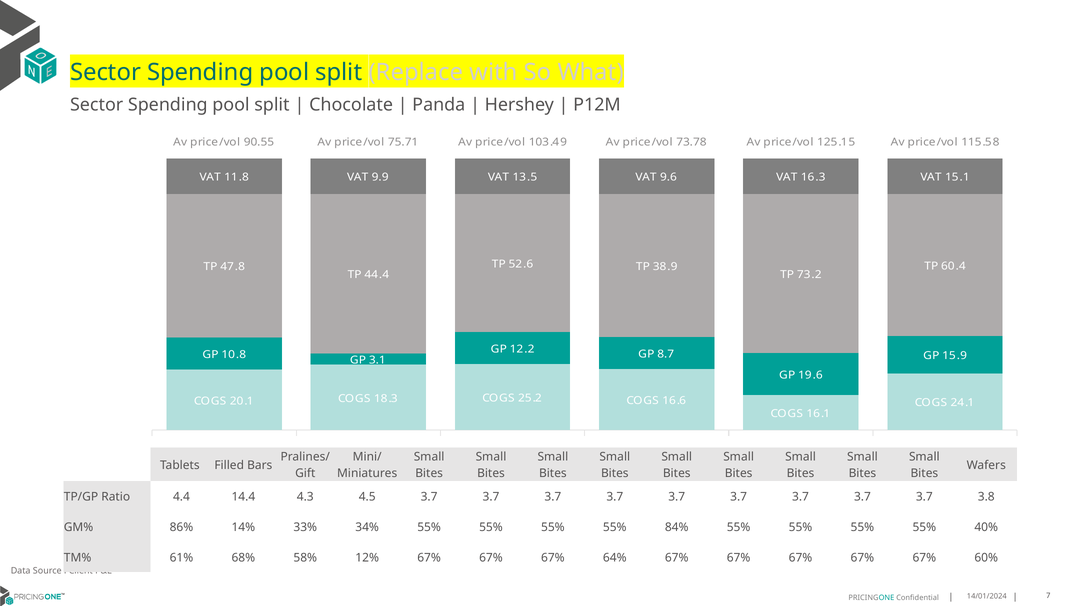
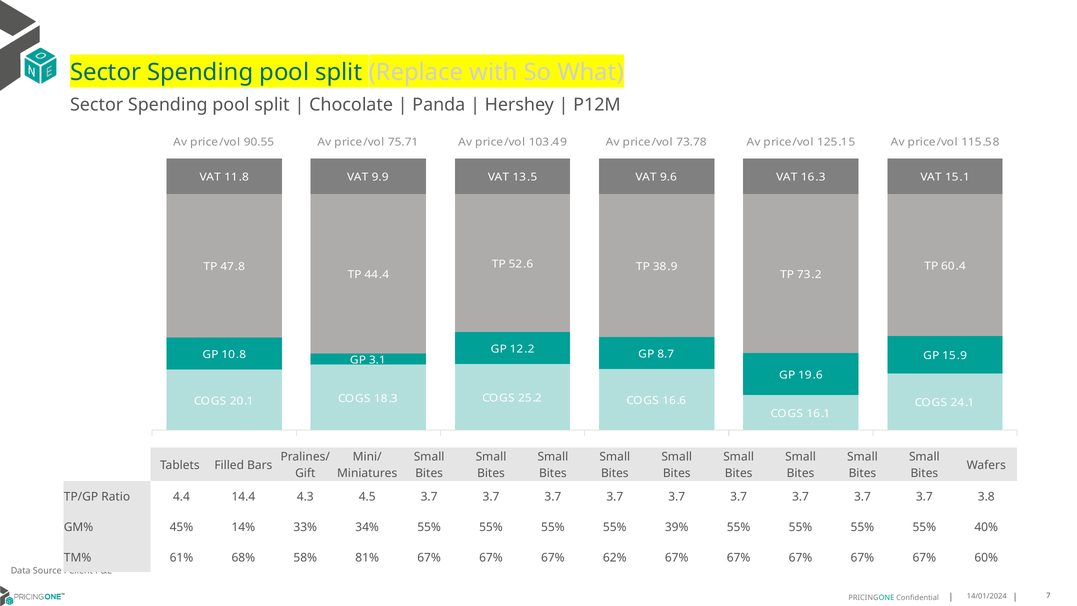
86%: 86% -> 45%
84%: 84% -> 39%
12%: 12% -> 81%
64%: 64% -> 62%
